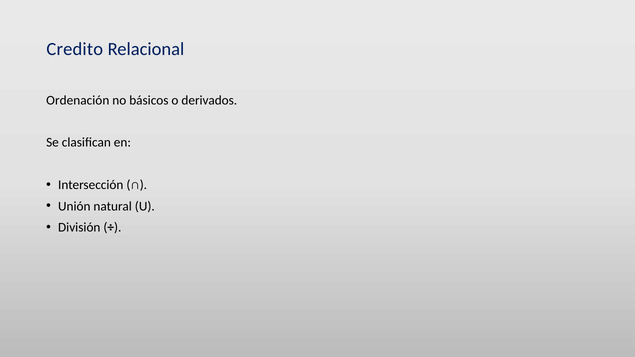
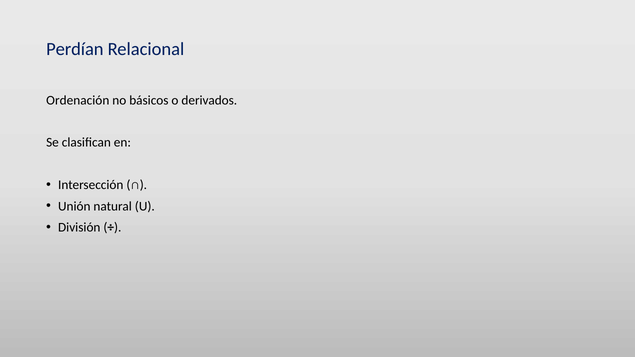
Credito: Credito -> Perdían
